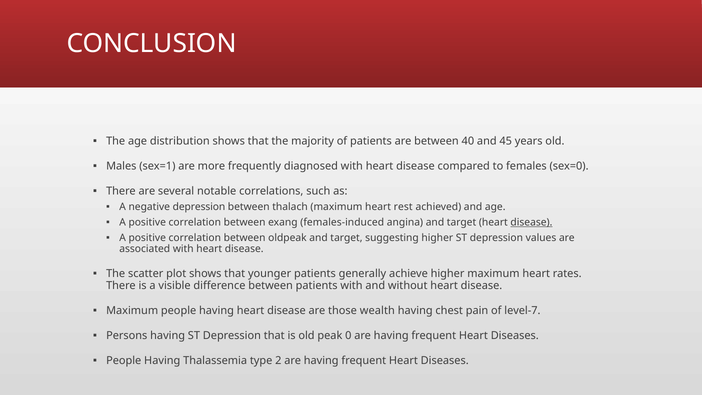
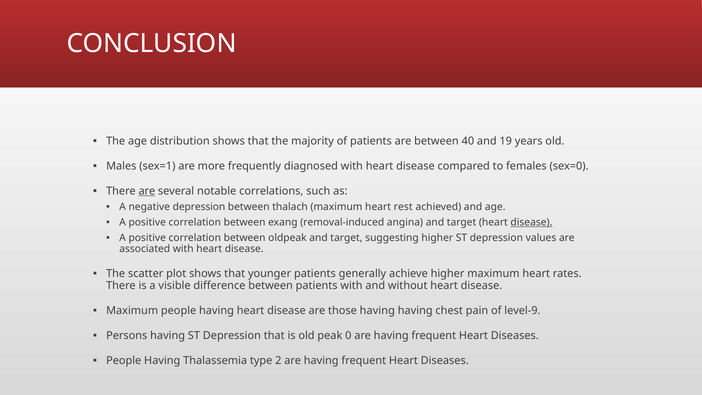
45: 45 -> 19
are at (147, 191) underline: none -> present
females-induced: females-induced -> removal-induced
those wealth: wealth -> having
level-7: level-7 -> level-9
